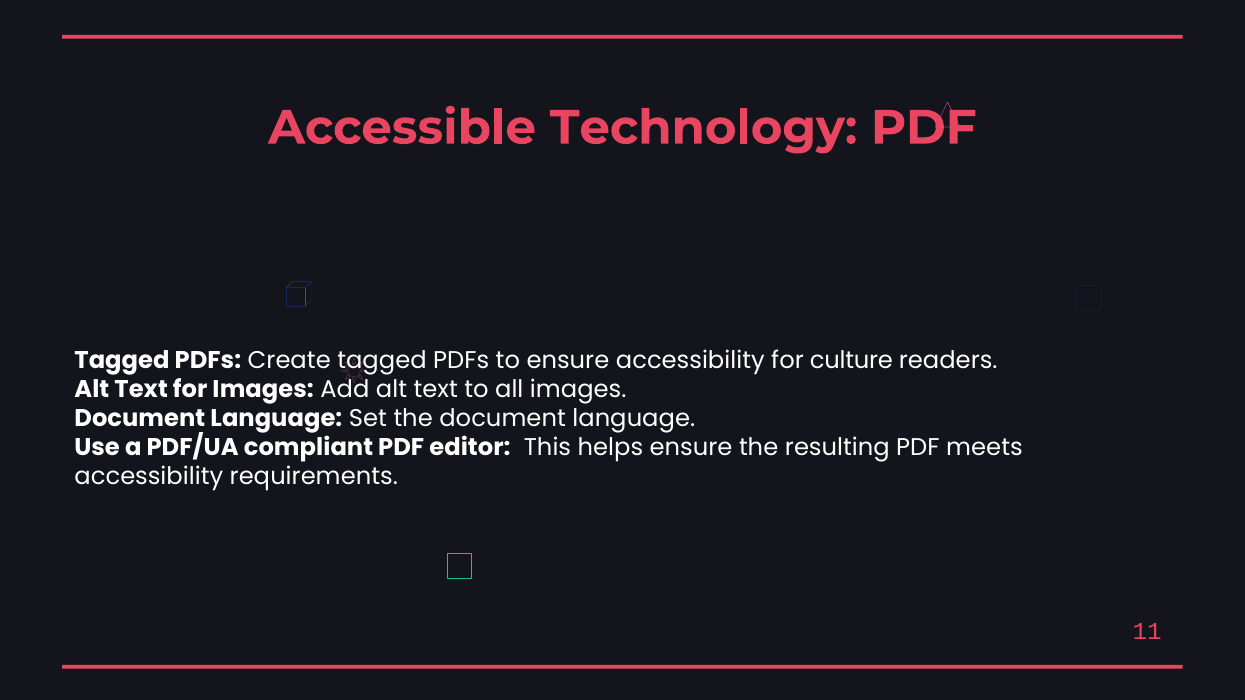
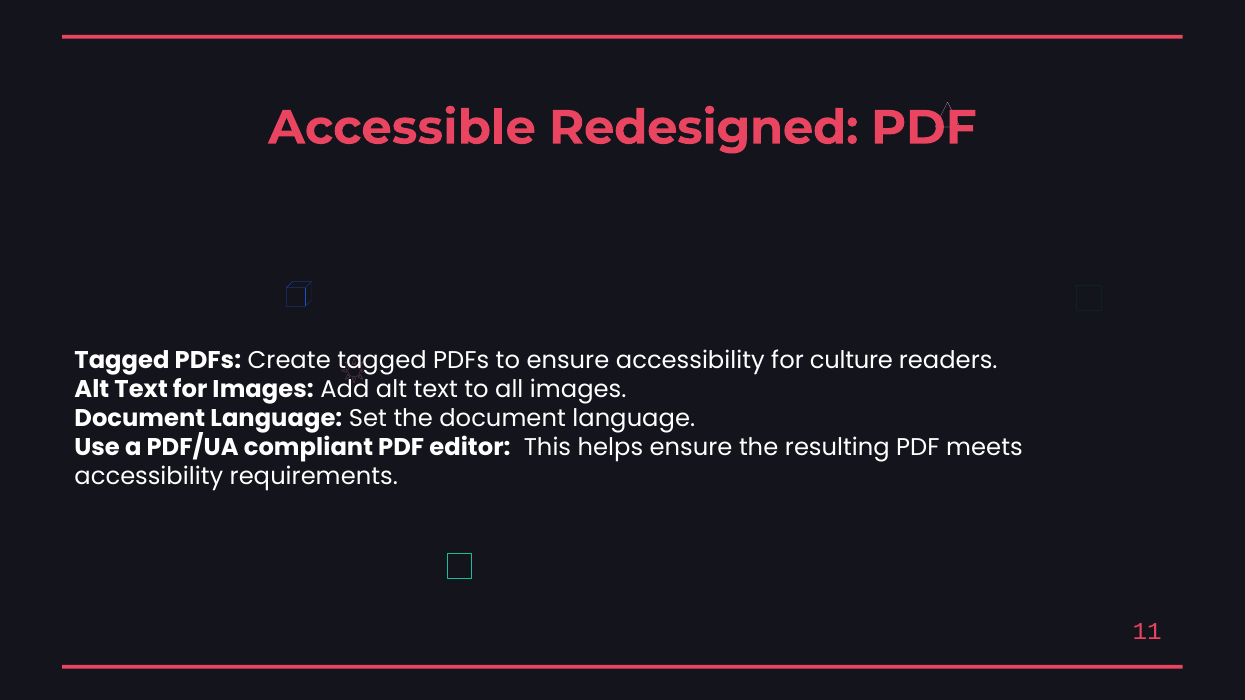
Technology: Technology -> Redesigned
